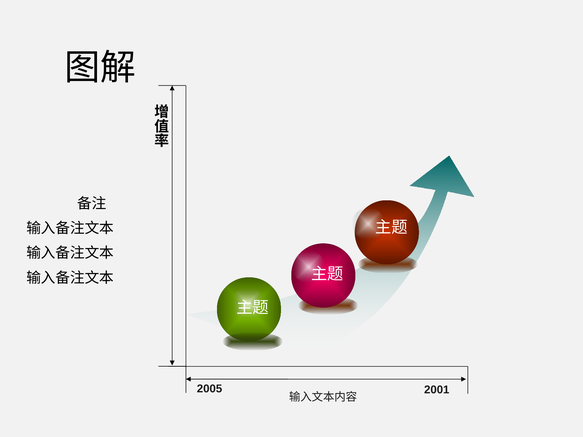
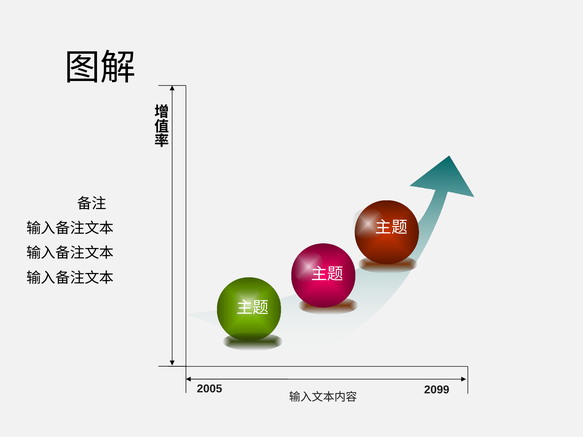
2001: 2001 -> 2099
